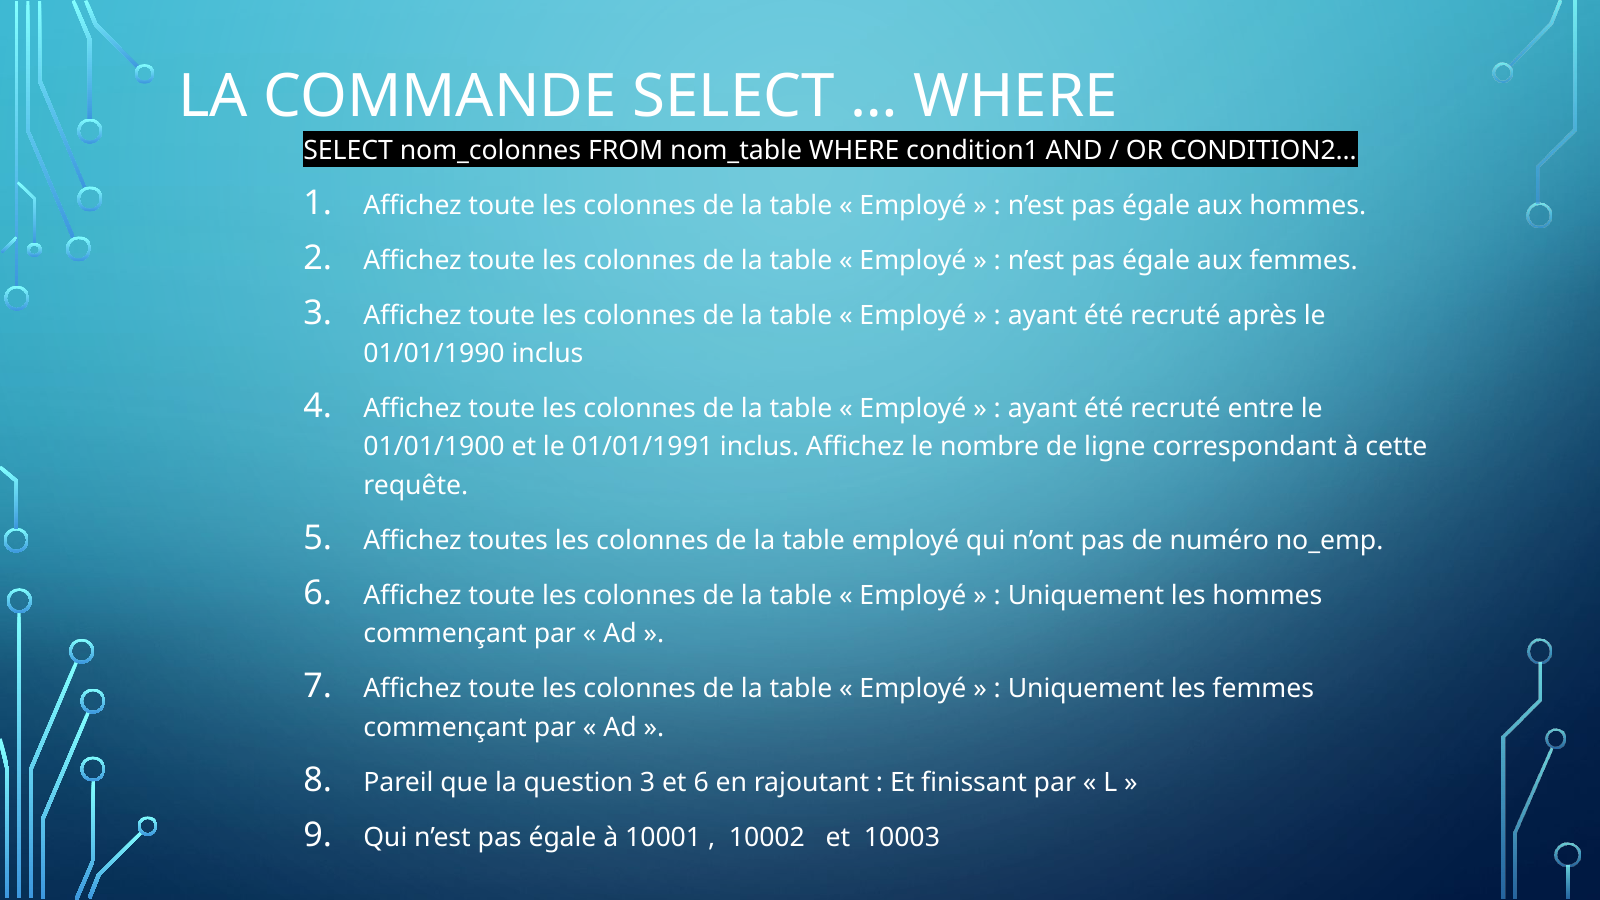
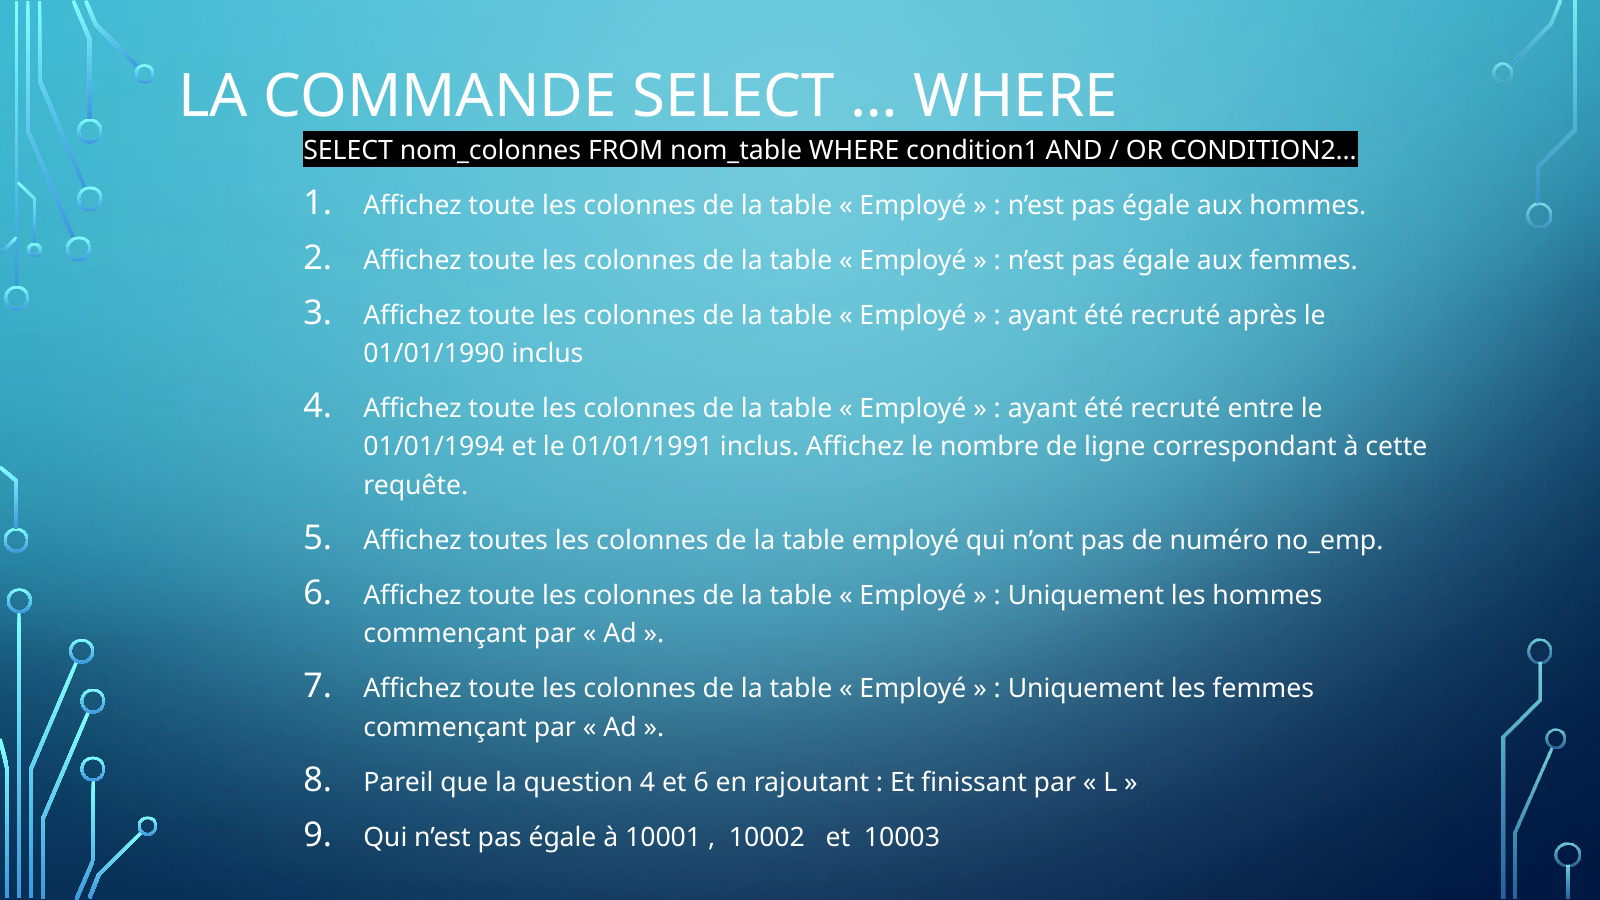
01/01/1900: 01/01/1900 -> 01/01/1994
question 3: 3 -> 4
